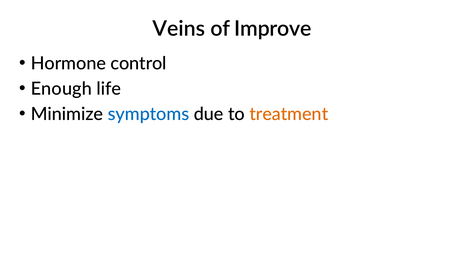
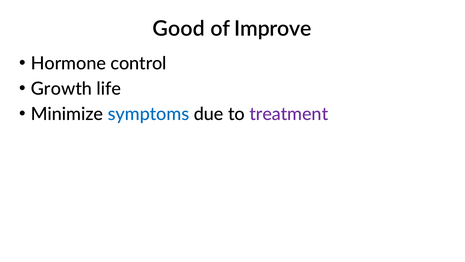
Veins: Veins -> Good
Enough: Enough -> Growth
treatment colour: orange -> purple
